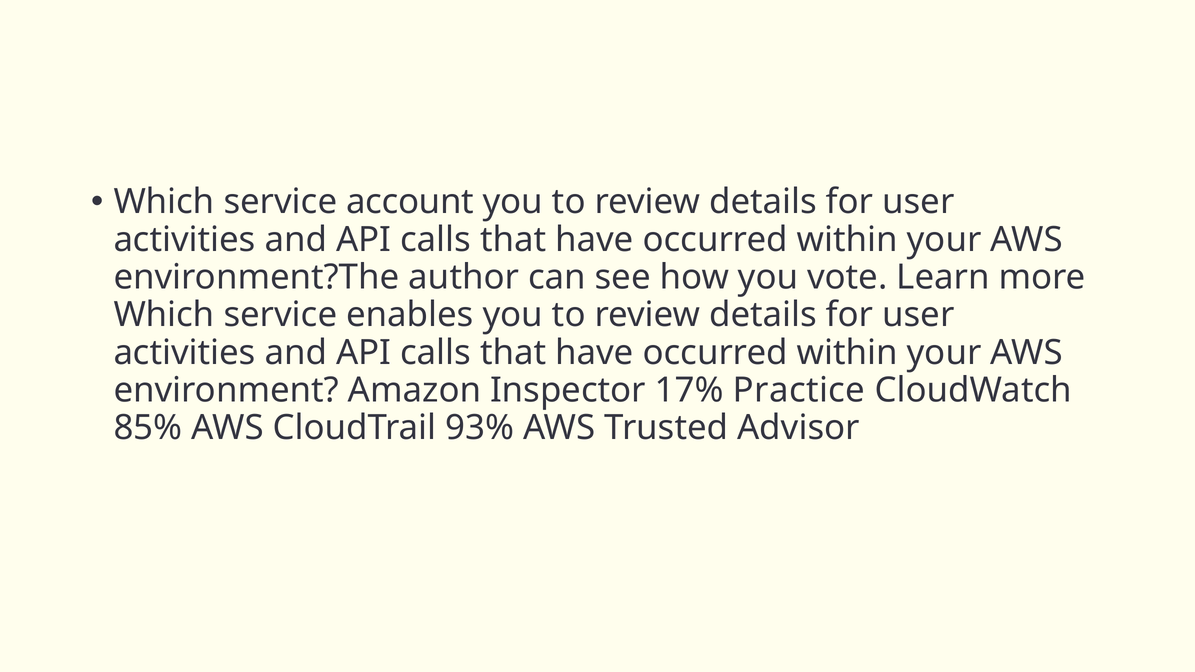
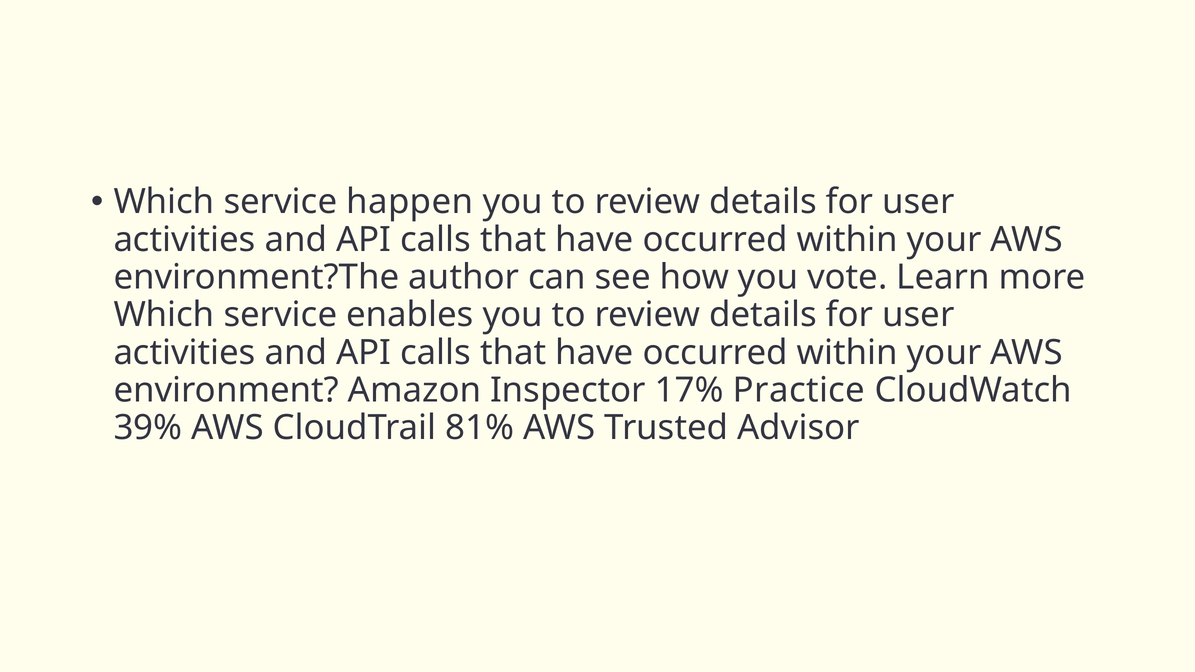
account: account -> happen
85%: 85% -> 39%
93%: 93% -> 81%
